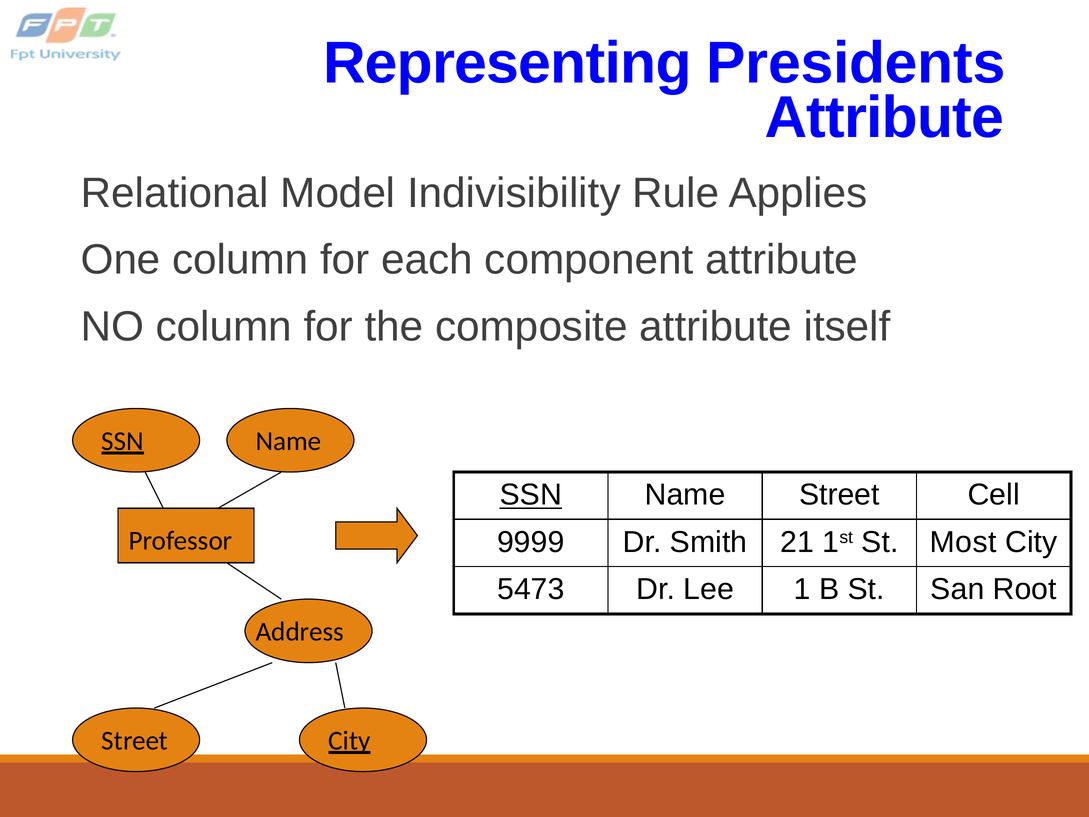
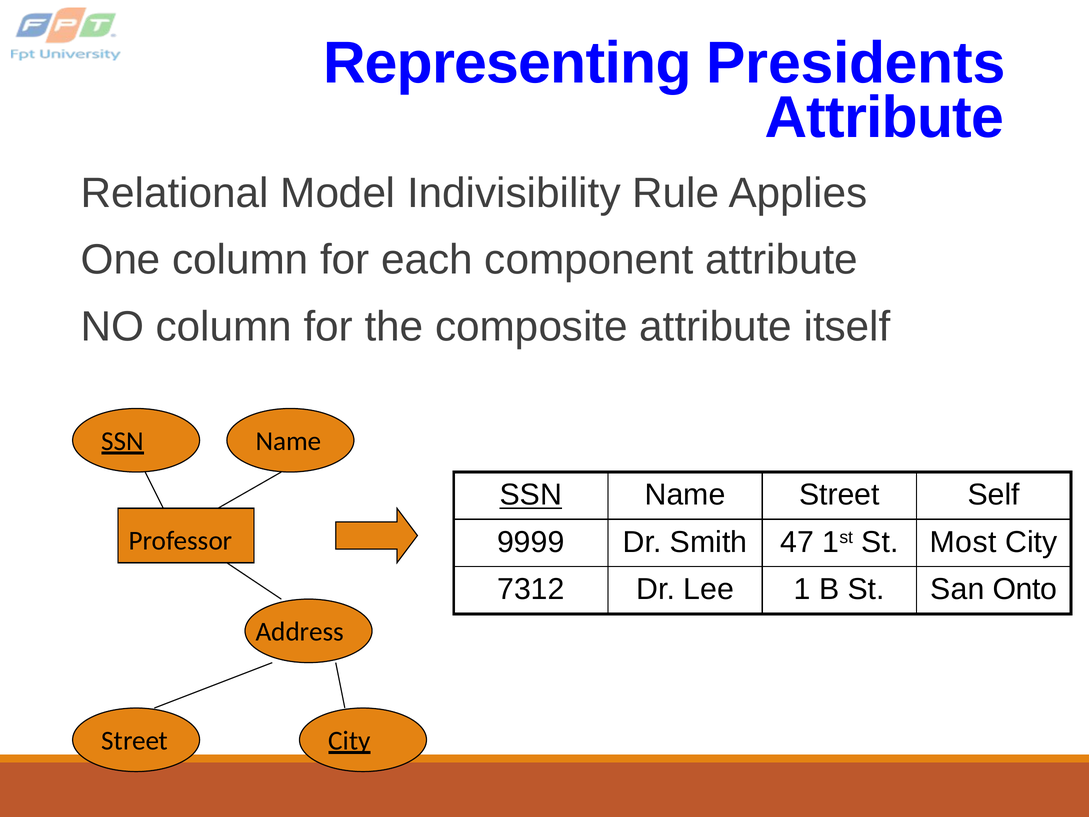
Cell: Cell -> Self
21: 21 -> 47
5473: 5473 -> 7312
Root: Root -> Onto
